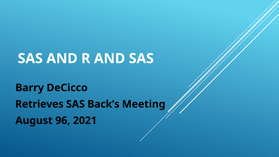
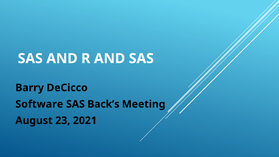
Retrieves: Retrieves -> Software
96: 96 -> 23
